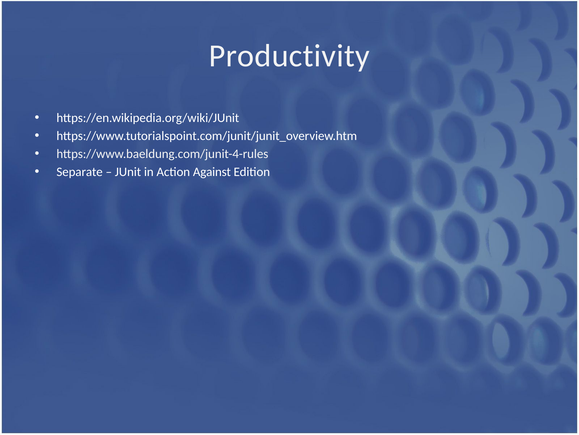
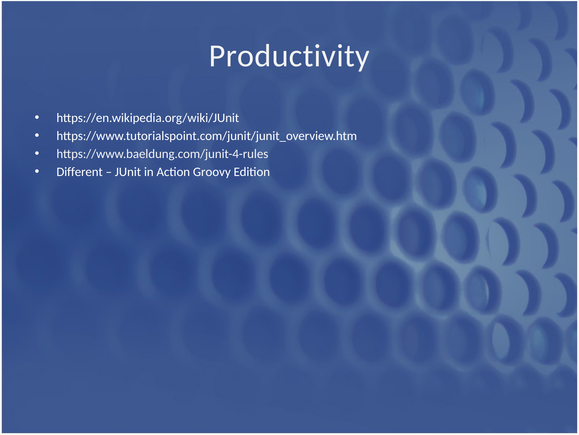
Separate: Separate -> Different
Against: Against -> Groovy
